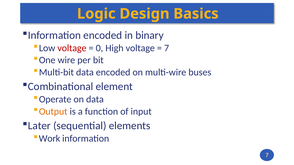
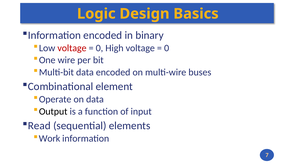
7 at (167, 48): 7 -> 0
Output colour: orange -> black
Later: Later -> Read
